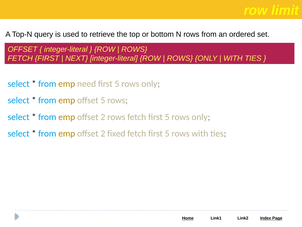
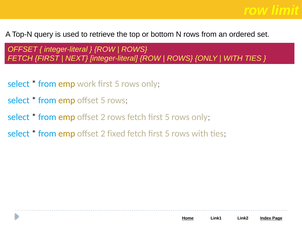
need: need -> work
